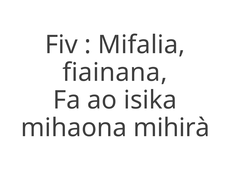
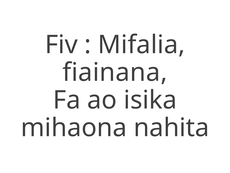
mihirà: mihirà -> nahita
